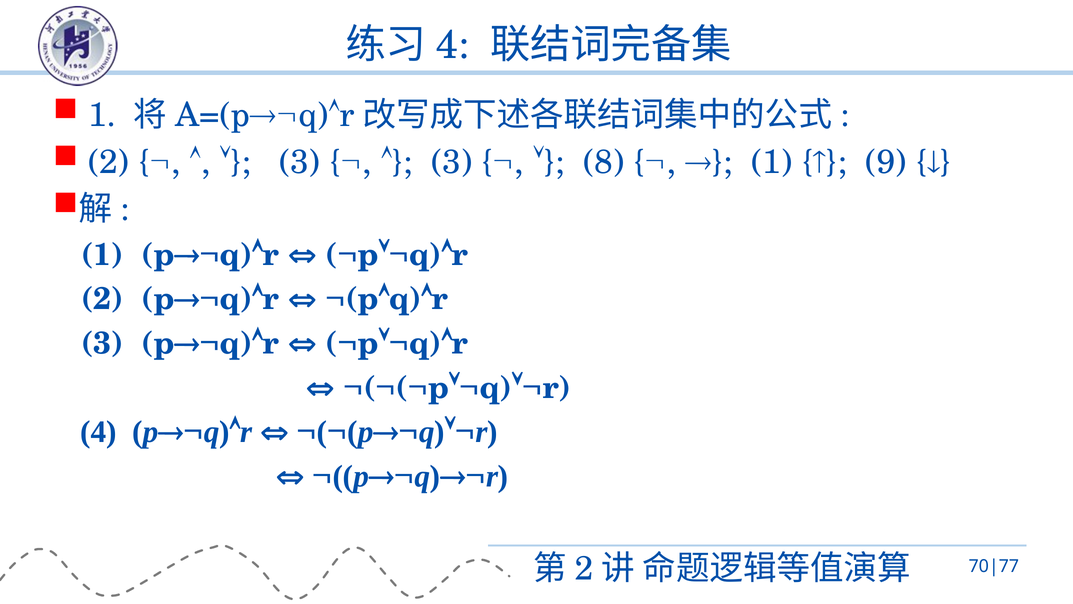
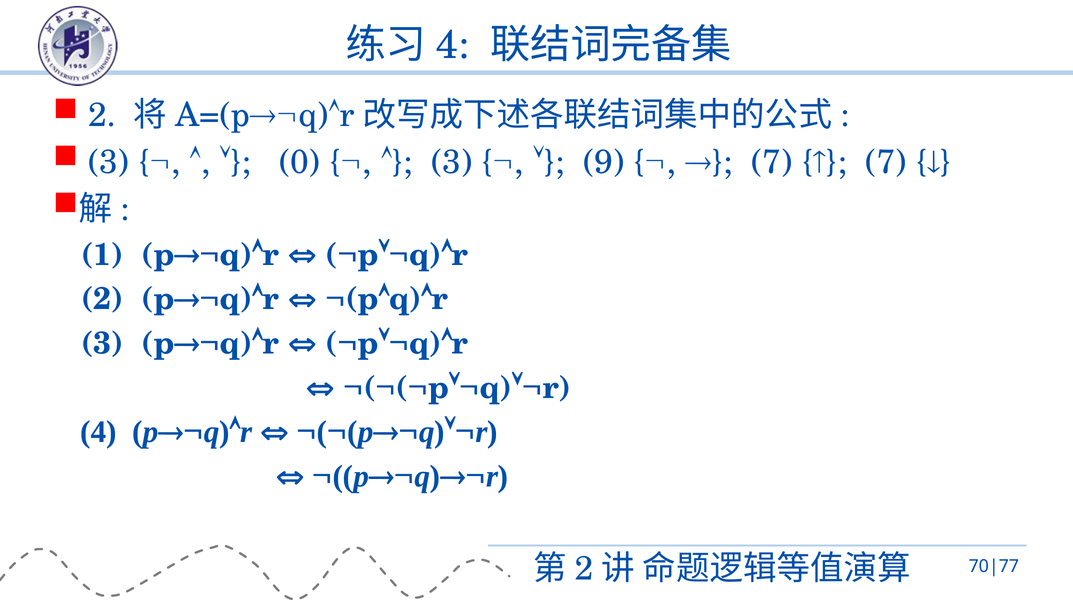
1 at (102, 115): 1 -> 2
2 at (109, 162): 2 -> 3
3 at (300, 162): 3 -> 0
8: 8 -> 9
1 at (772, 162): 1 -> 7
9 at (886, 162): 9 -> 7
